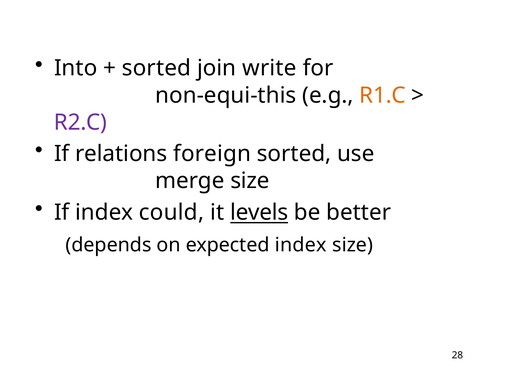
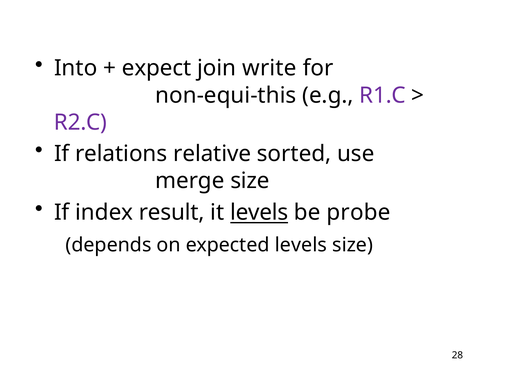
sorted at (156, 68): sorted -> expect
R1.C colour: orange -> purple
foreign: foreign -> relative
could: could -> result
better: better -> probe
expected index: index -> levels
